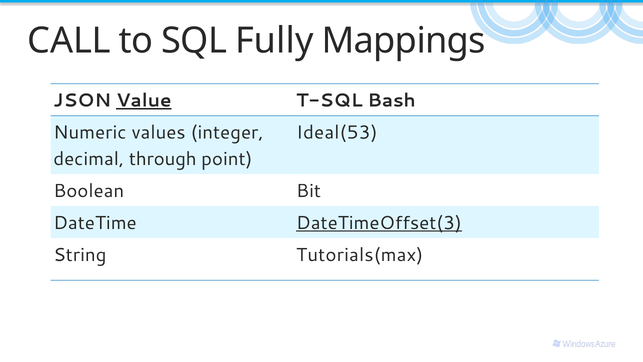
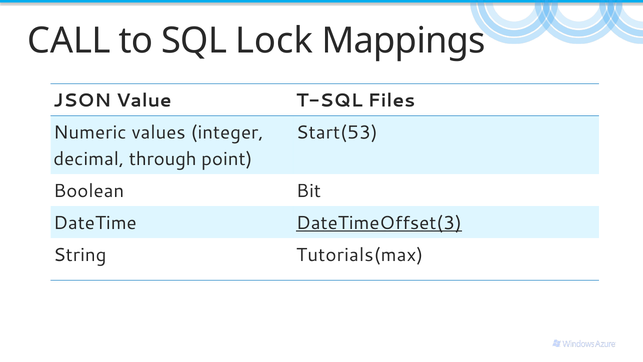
Fully: Fully -> Lock
Value underline: present -> none
Bash: Bash -> Files
Ideal(53: Ideal(53 -> Start(53
